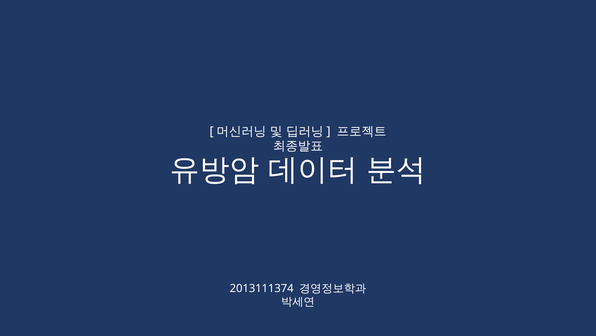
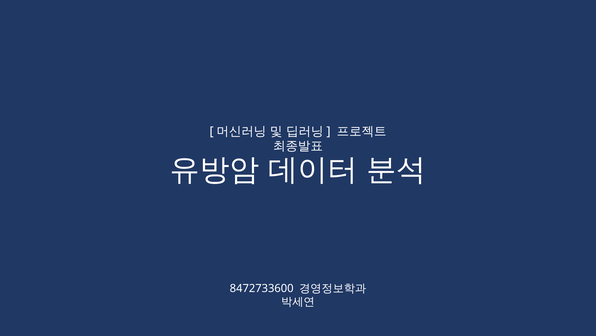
2013111374: 2013111374 -> 8472733600
